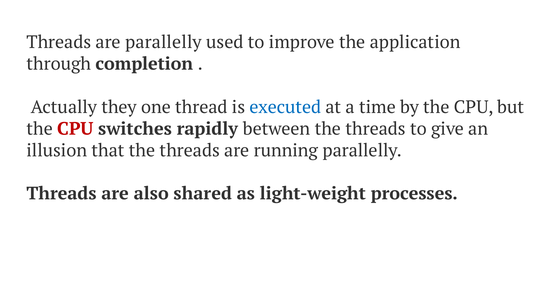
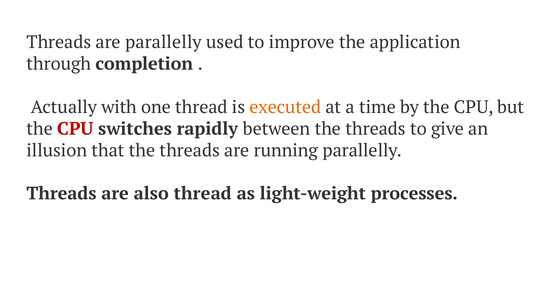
they: they -> with
executed colour: blue -> orange
also shared: shared -> thread
